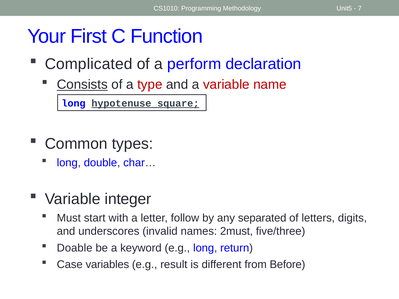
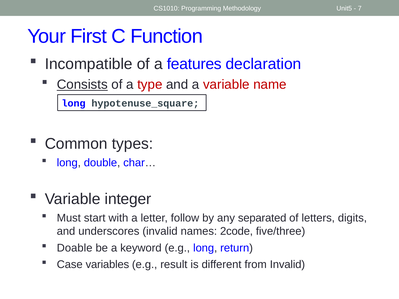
Complicated: Complicated -> Incompatible
perform: perform -> features
hypotenuse_square underline: present -> none
2must: 2must -> 2code
from Before: Before -> Invalid
